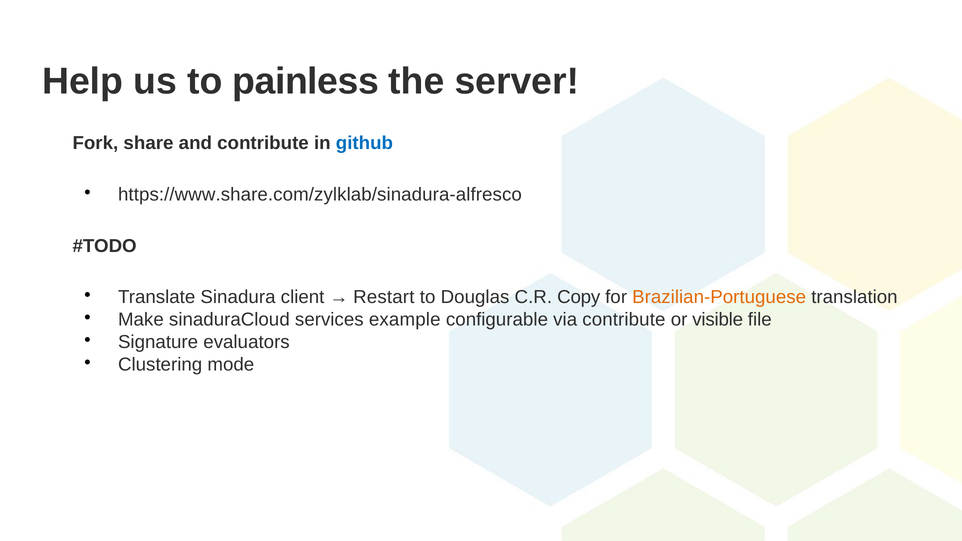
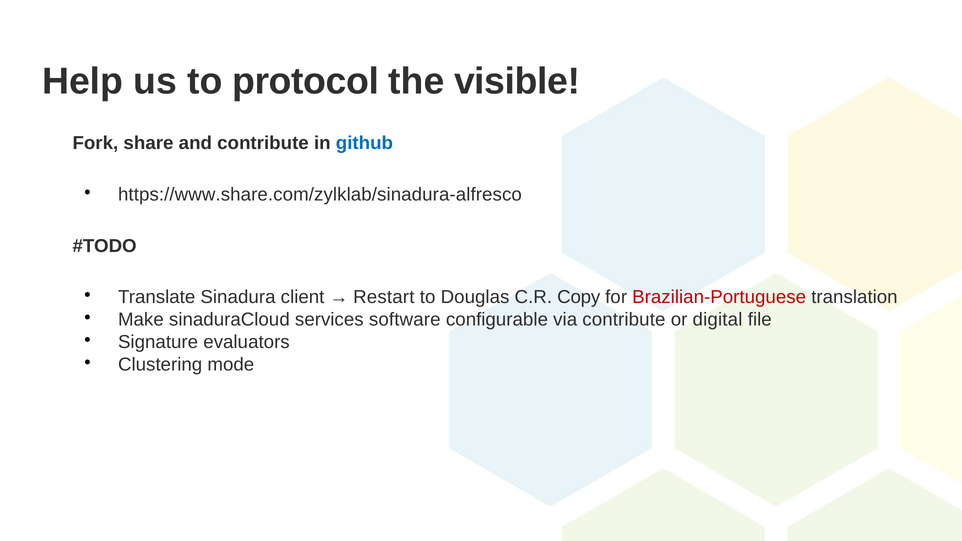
painless: painless -> protocol
server: server -> visible
Brazilian-Portuguese colour: orange -> red
example: example -> software
visible: visible -> digital
